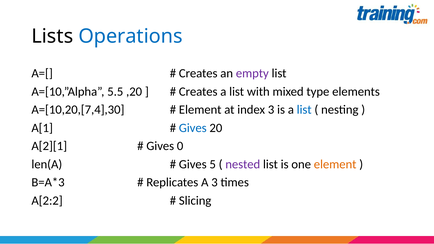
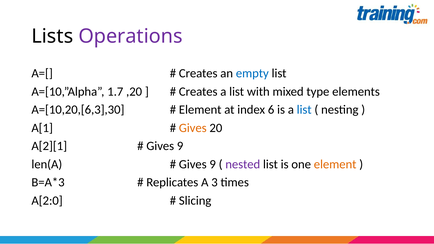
Operations colour: blue -> purple
empty colour: purple -> blue
5.5: 5.5 -> 1.7
A=[10,20,[7,4],30: A=[10,20,[7,4],30 -> A=[10,20,[6,3],30
index 3: 3 -> 6
Gives at (193, 128) colour: blue -> orange
0 at (180, 146): 0 -> 9
5 at (213, 164): 5 -> 9
A[2:2: A[2:2 -> A[2:0
